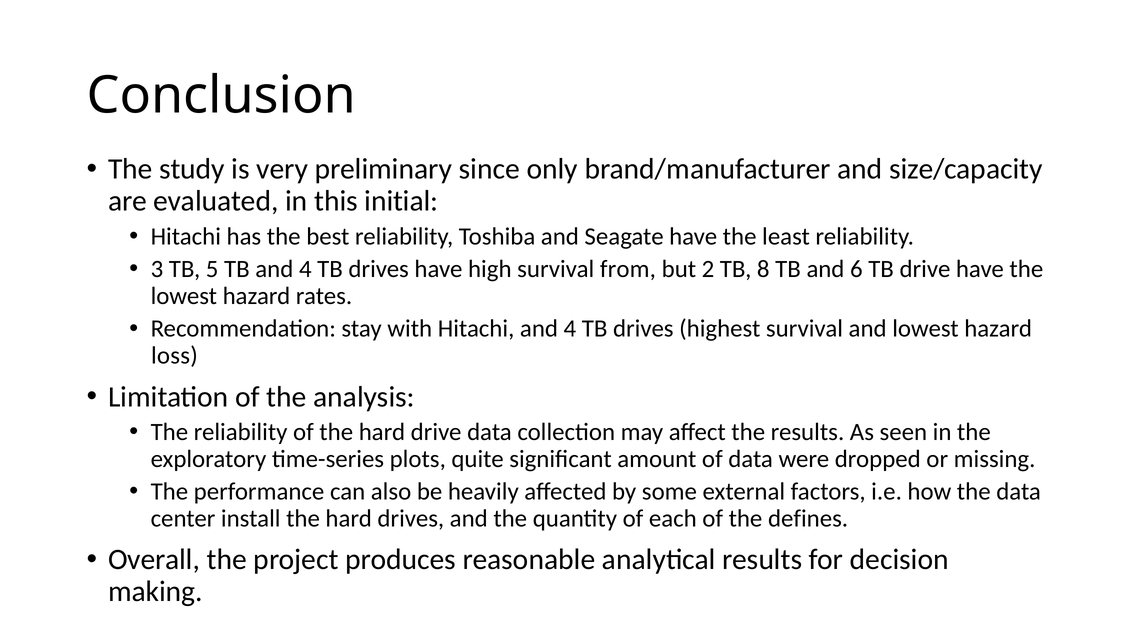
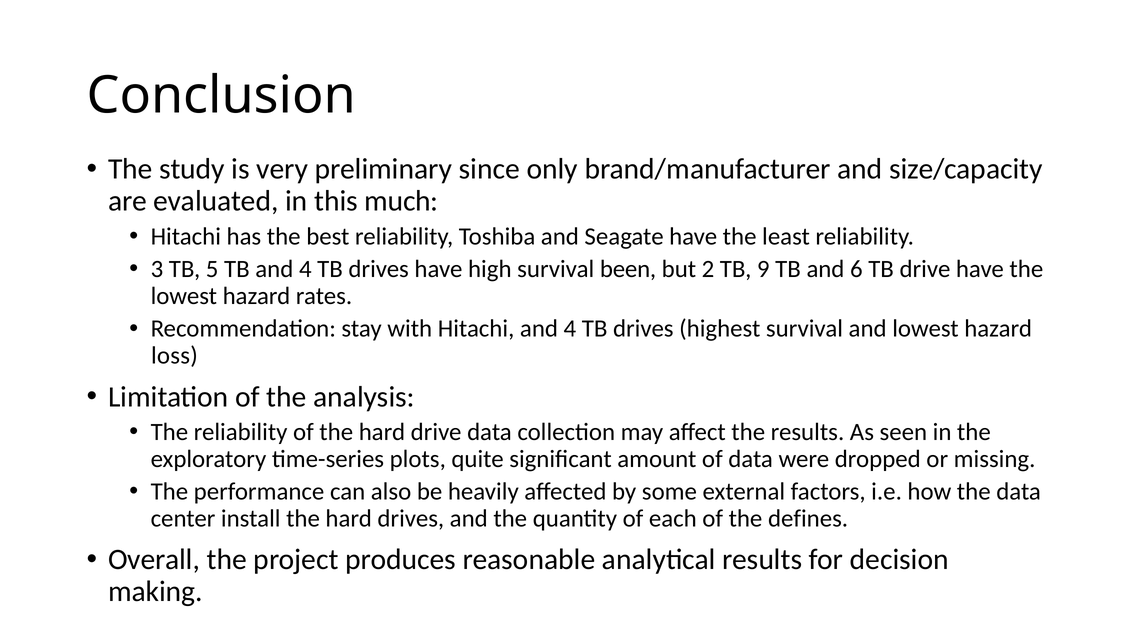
initial: initial -> much
from: from -> been
8: 8 -> 9
